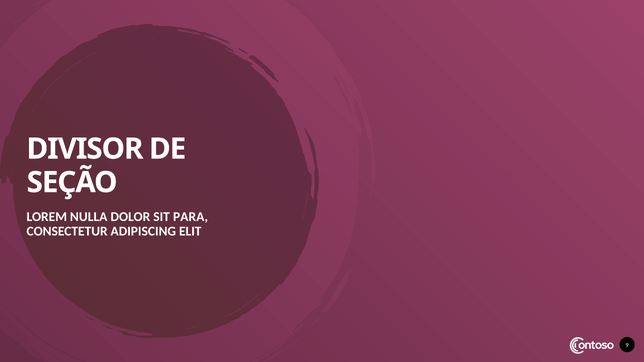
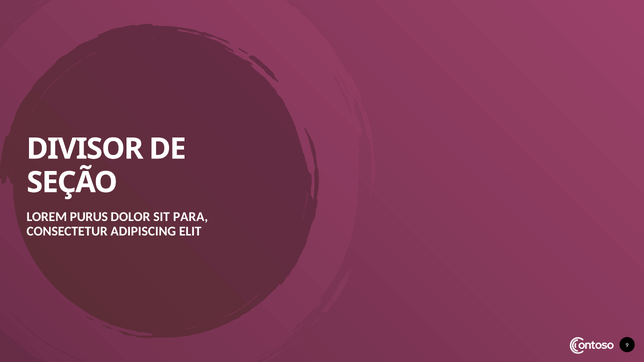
NULLA: NULLA -> PURUS
